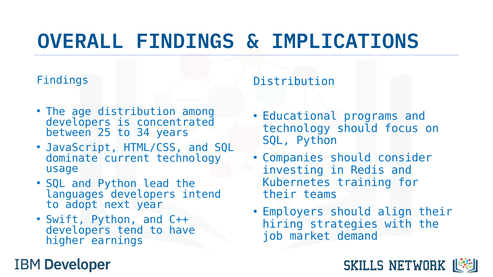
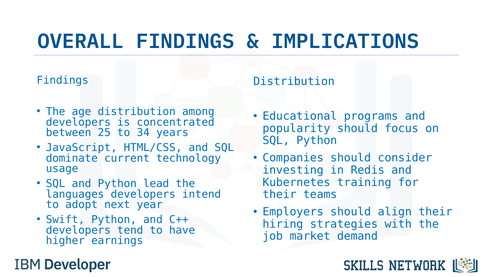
technology at (296, 129): technology -> popularity
